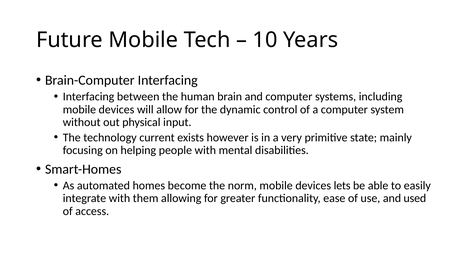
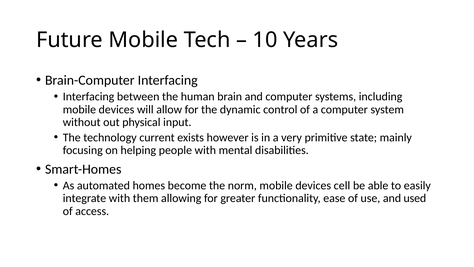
lets: lets -> cell
